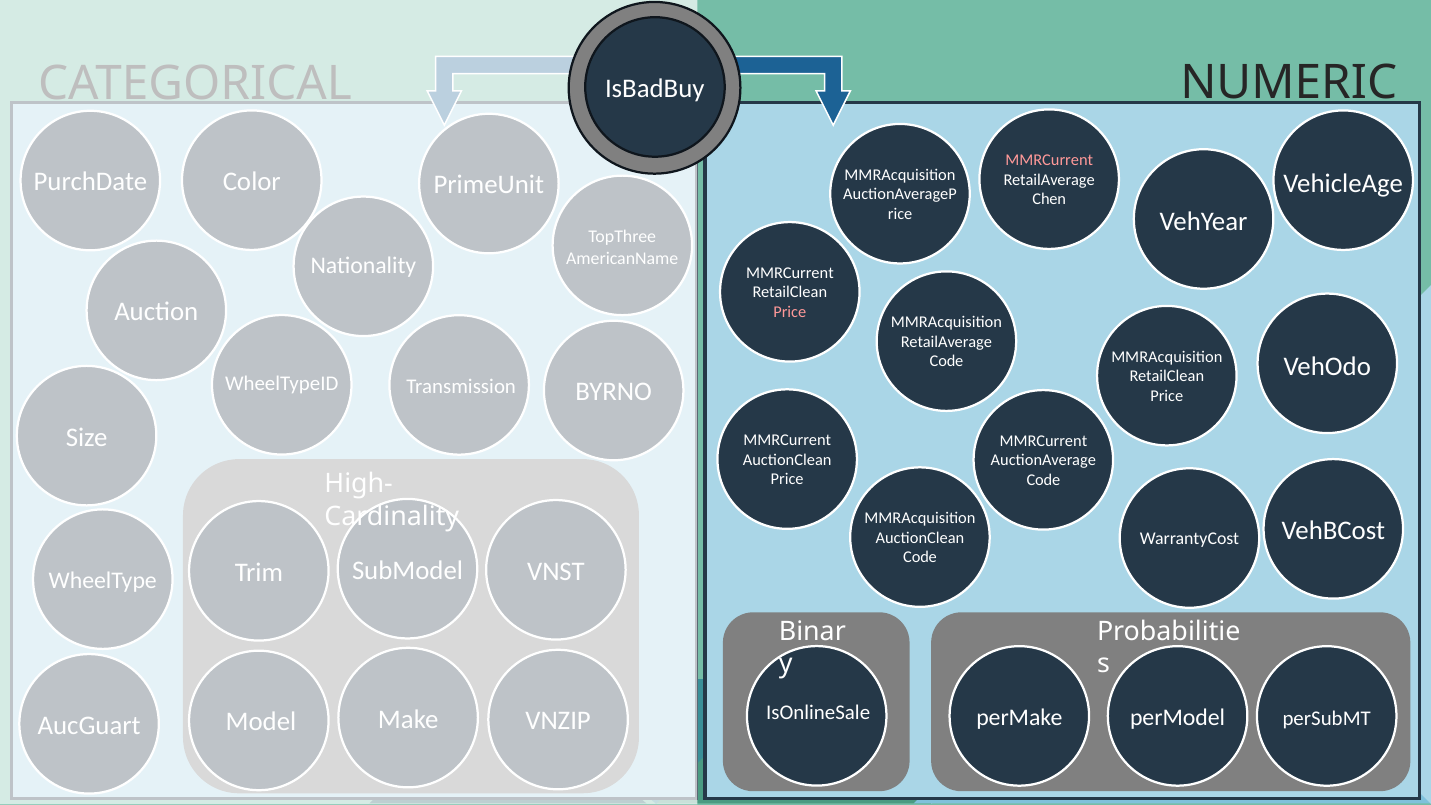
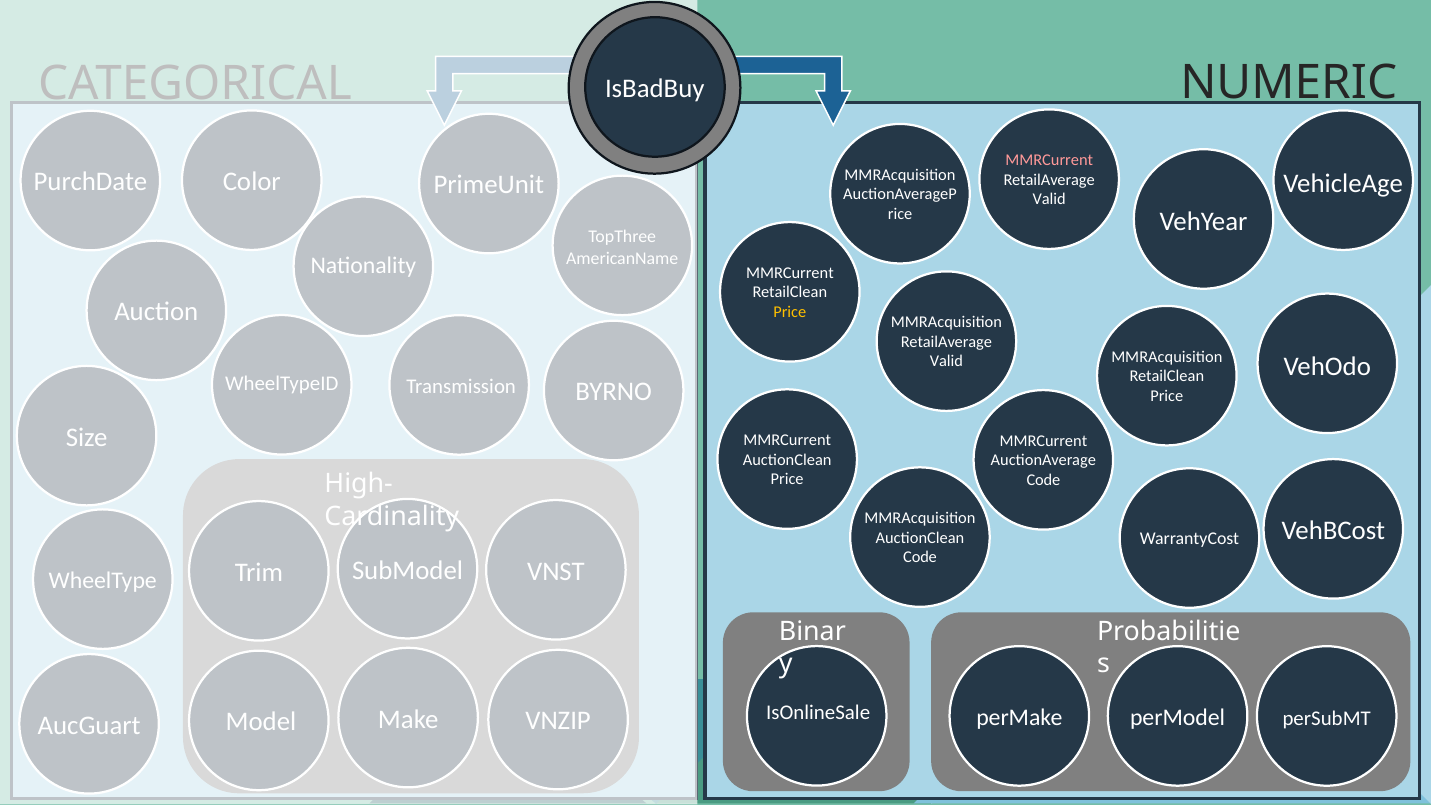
Chen at (1049, 200): Chen -> Valid
Price at (790, 312) colour: pink -> yellow
Code at (947, 362): Code -> Valid
